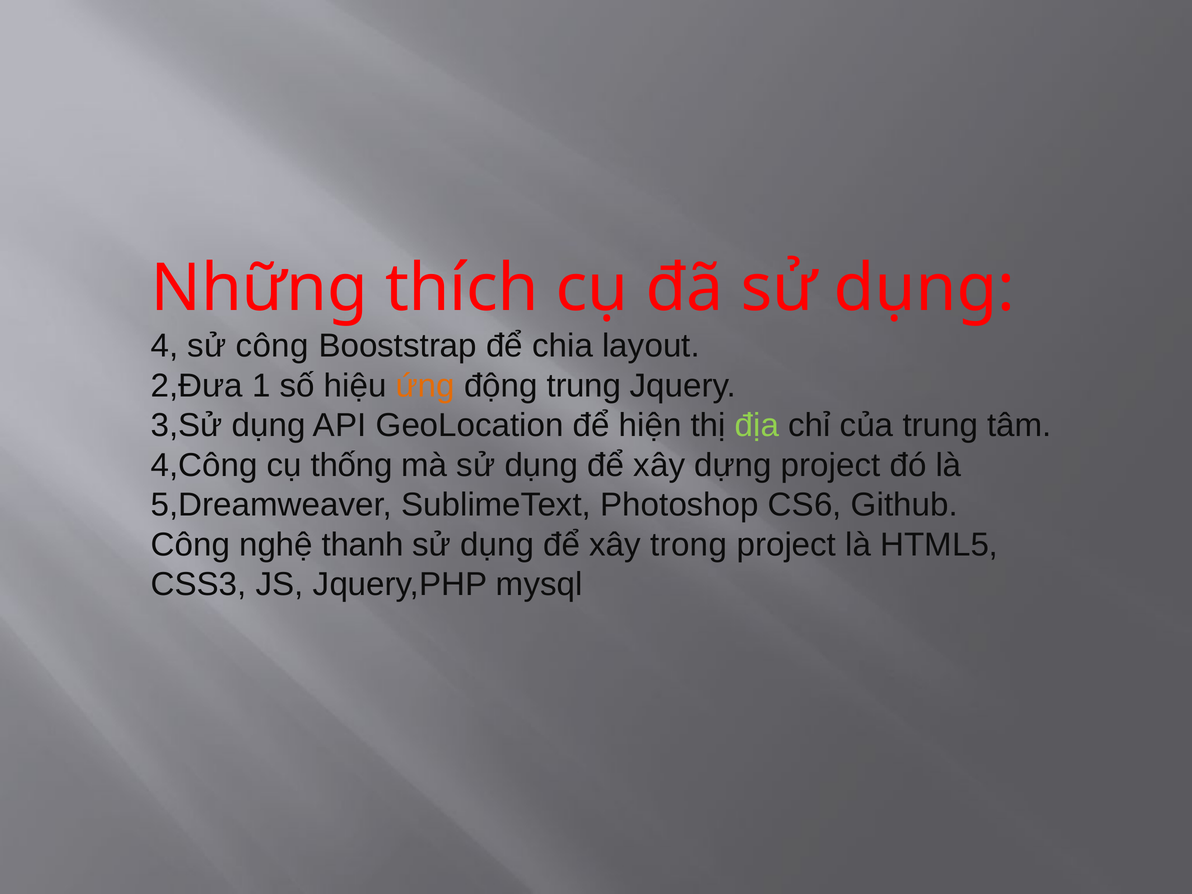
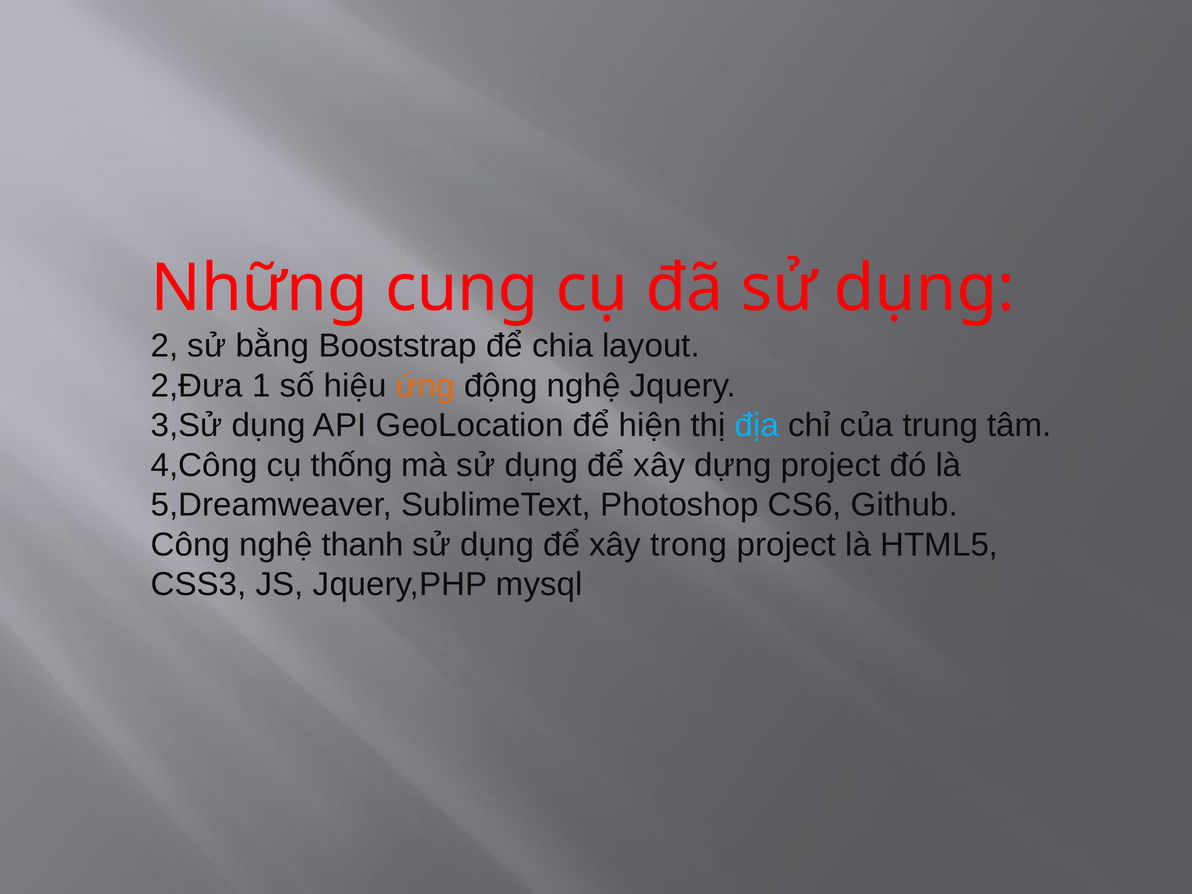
thích: thích -> cung
4: 4 -> 2
sử công: công -> bằng
động trung: trung -> nghệ
địa colour: light green -> light blue
